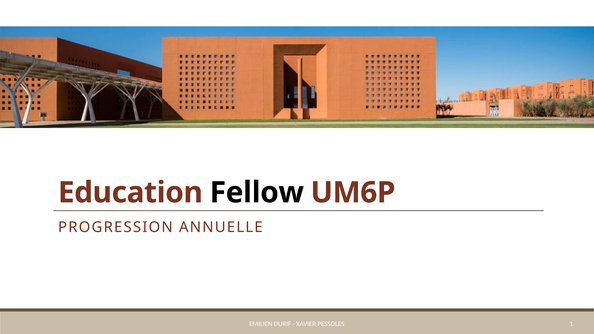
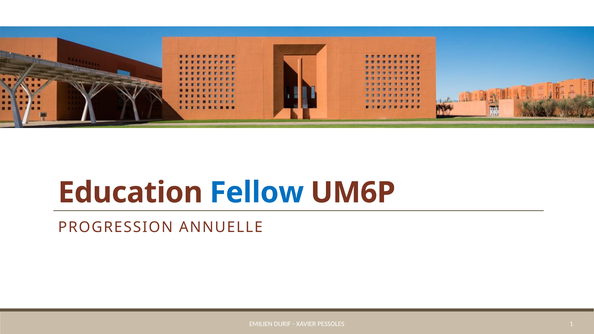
Fellow colour: black -> blue
